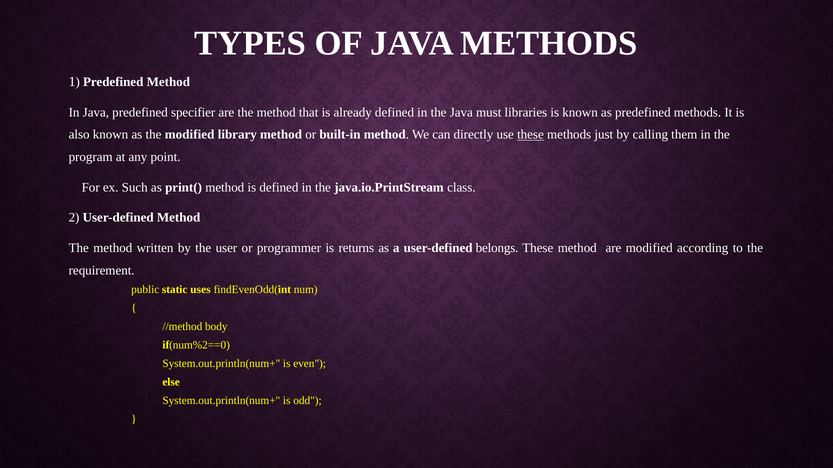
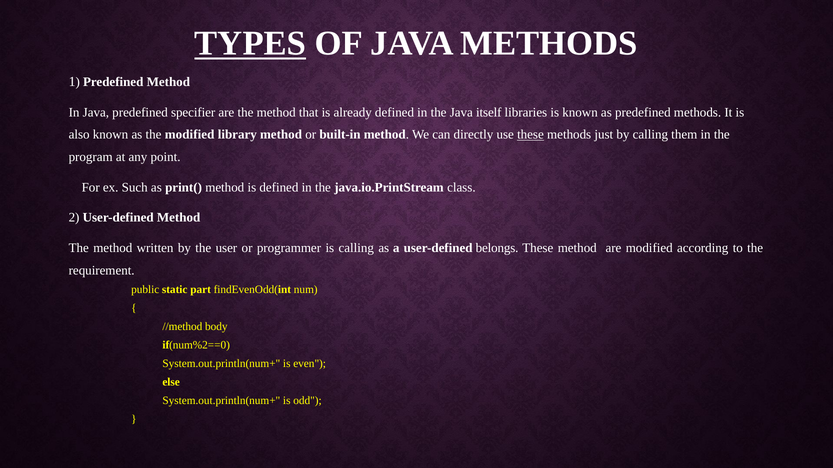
TYPES underline: none -> present
must: must -> itself
is returns: returns -> calling
uses: uses -> part
